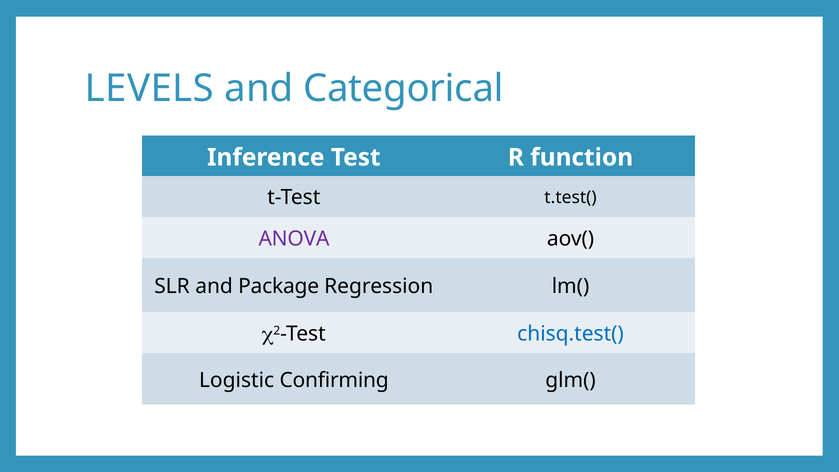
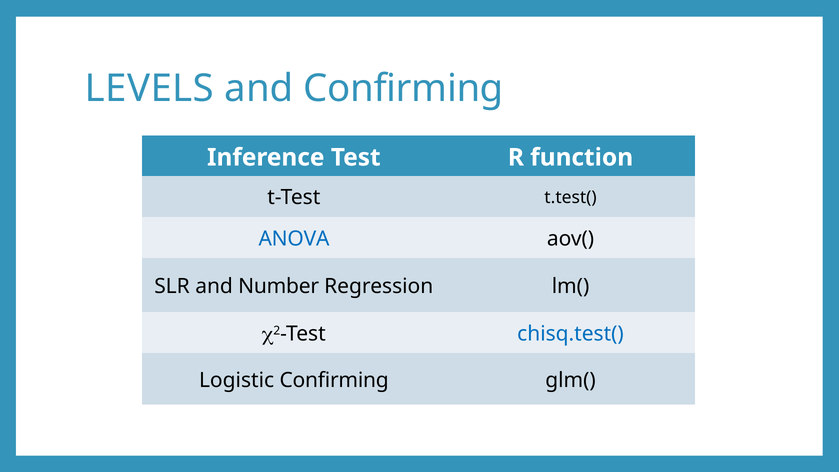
and Categorical: Categorical -> Confirming
ANOVA colour: purple -> blue
Package: Package -> Number
